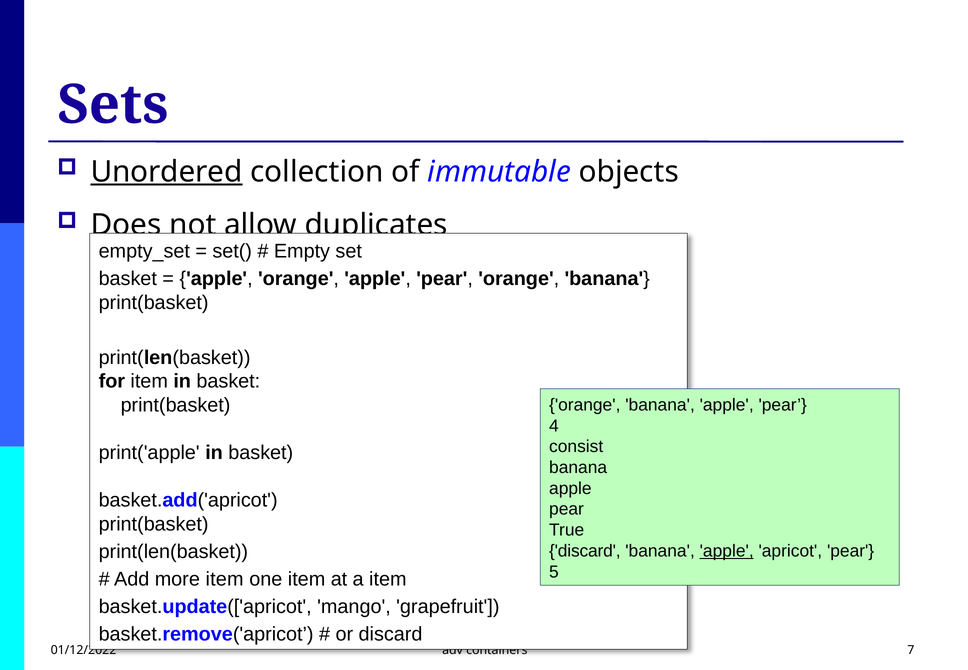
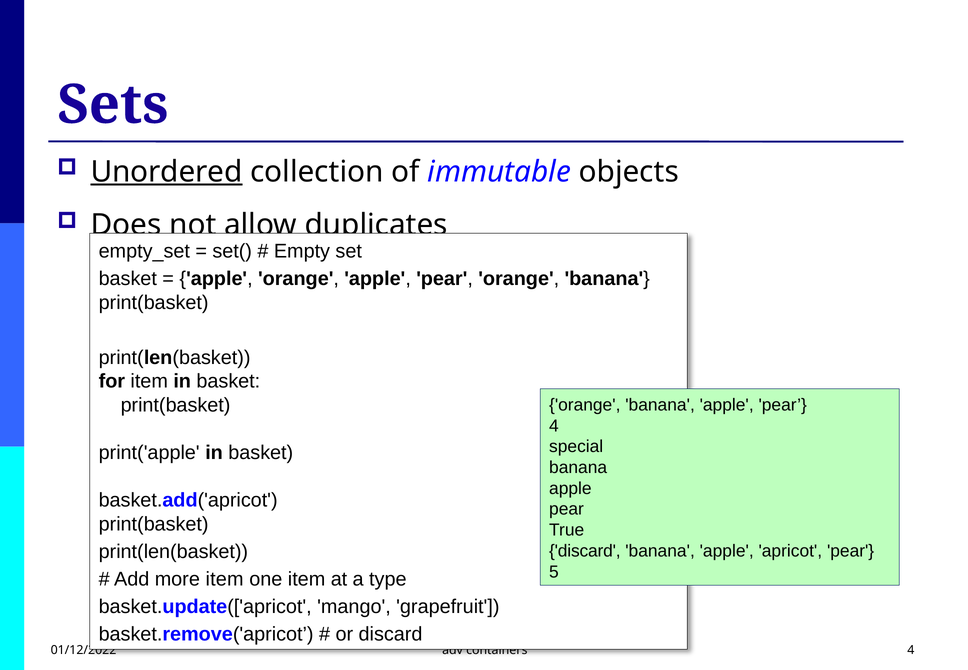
consist: consist -> special
apple at (727, 551) underline: present -> none
a item: item -> type
7 at (911, 650): 7 -> 4
